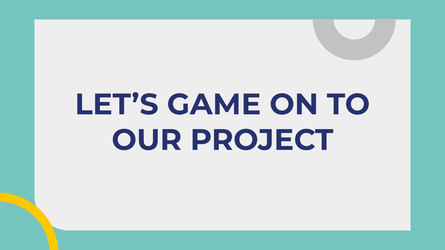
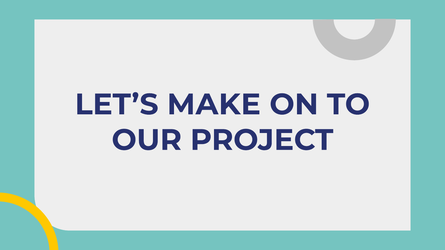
GAME: GAME -> MAKE
